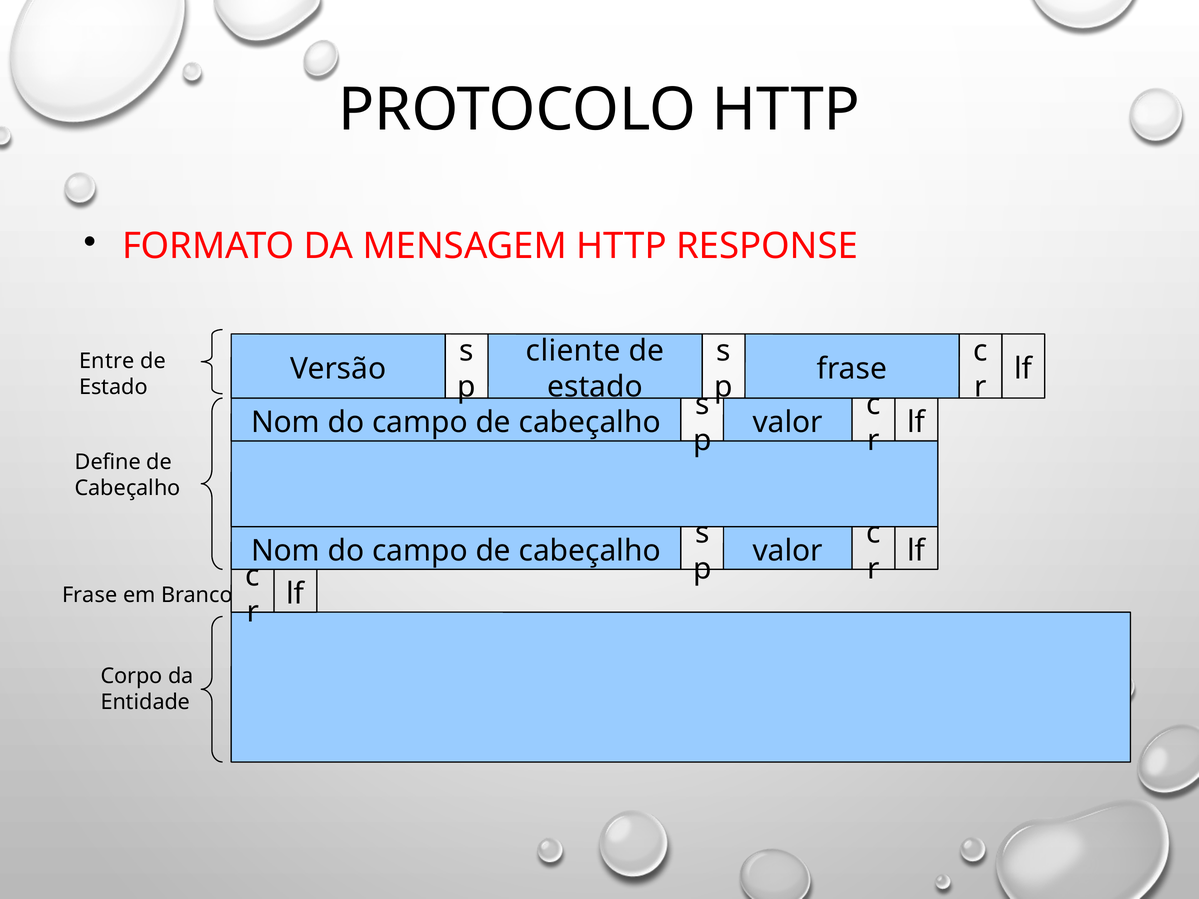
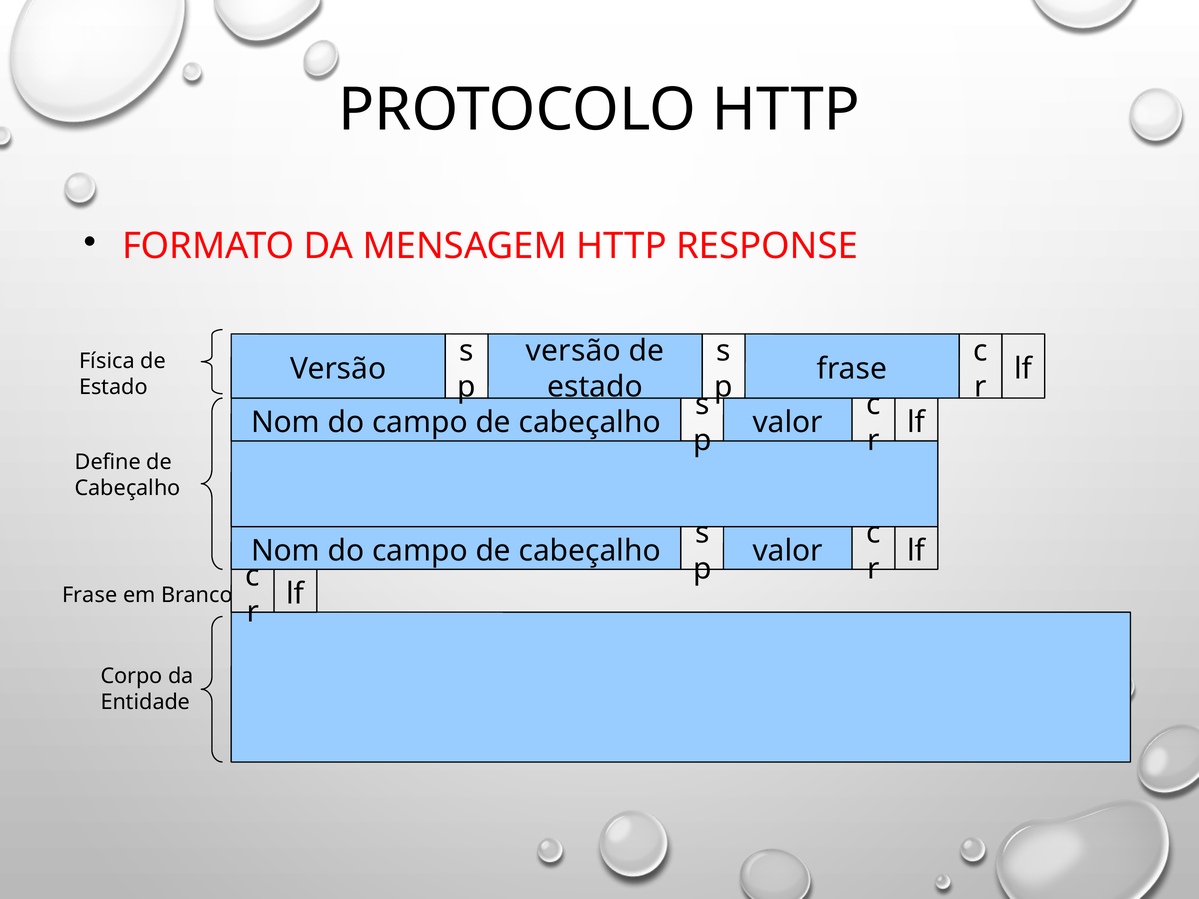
cliente at (573, 351): cliente -> versão
Entre: Entre -> Física
